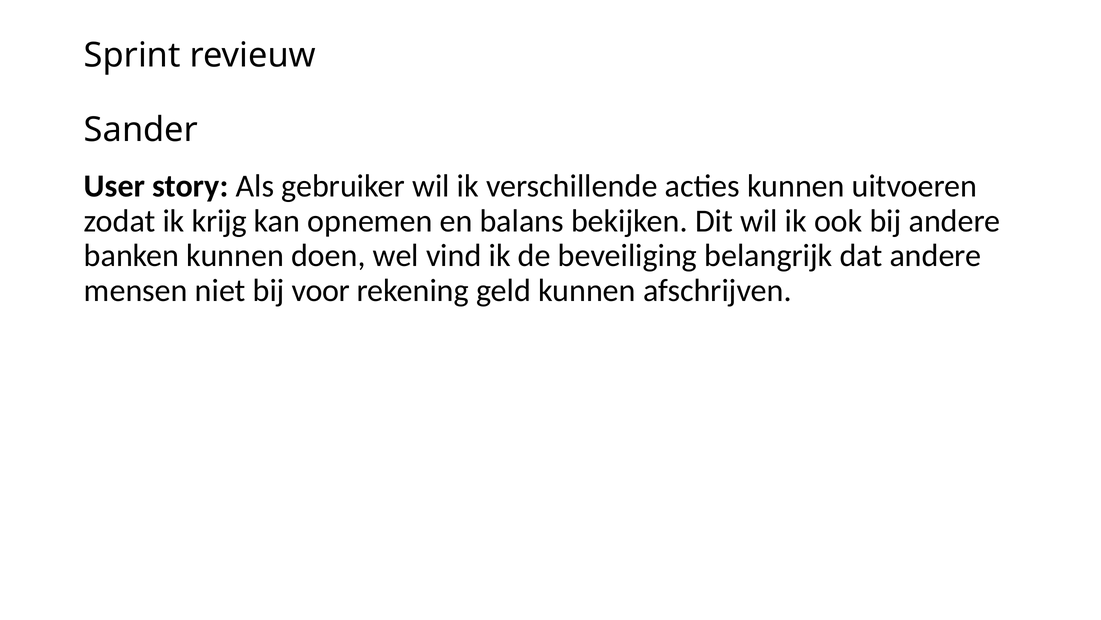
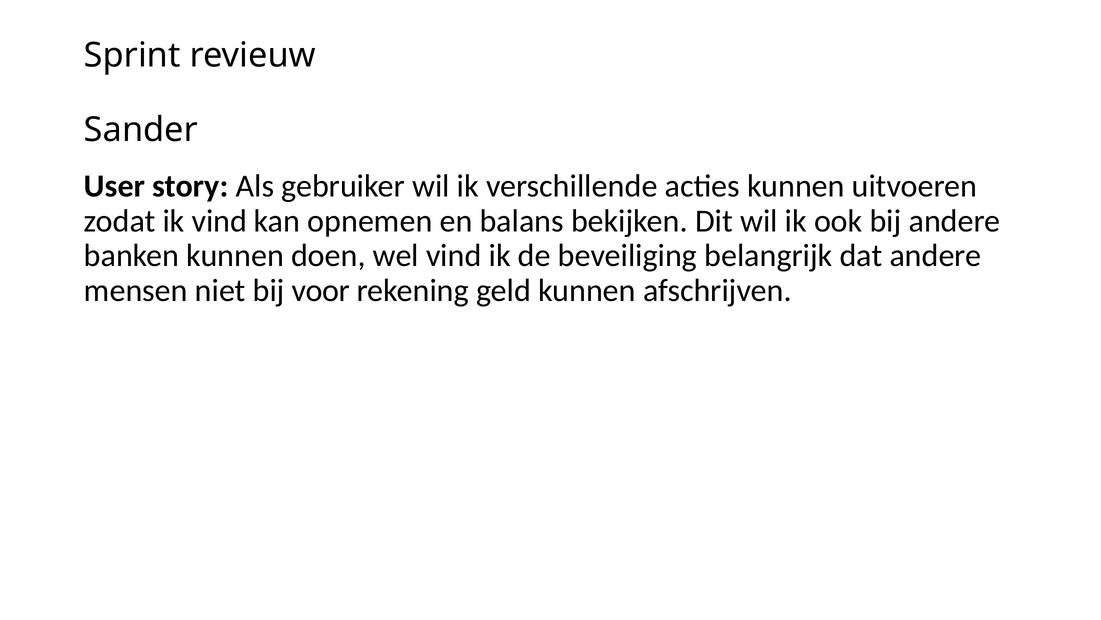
ik krijg: krijg -> vind
